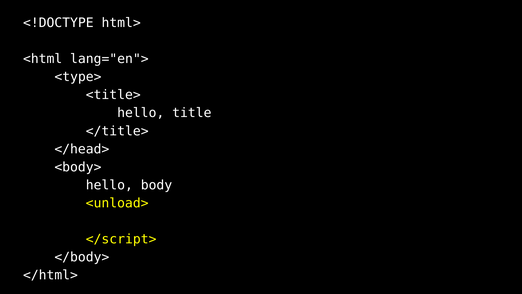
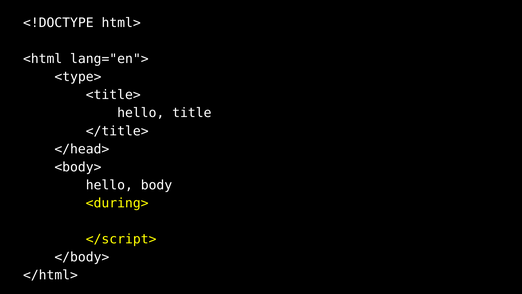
<unload>: <unload> -> <during>
